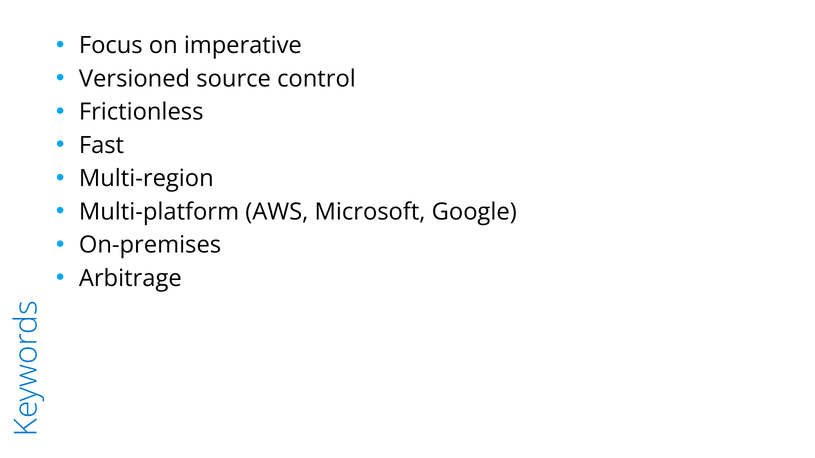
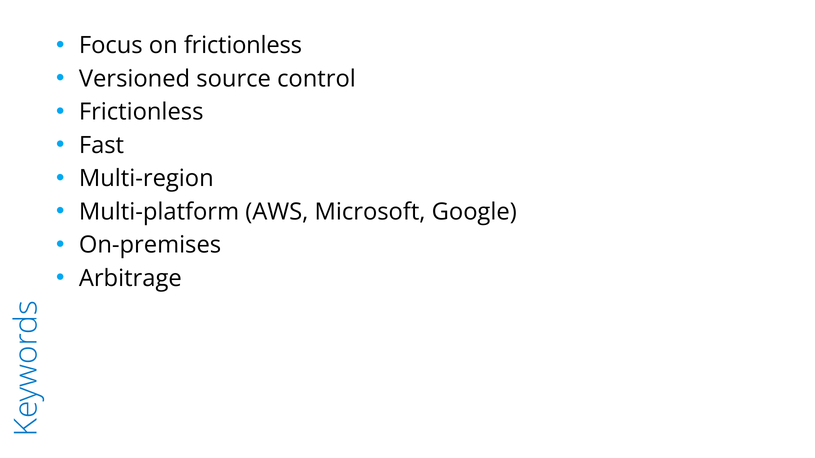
on imperative: imperative -> frictionless
